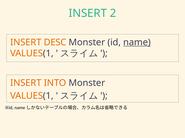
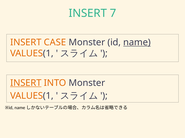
2: 2 -> 7
DESC: DESC -> CASE
INSERT at (26, 83) underline: none -> present
